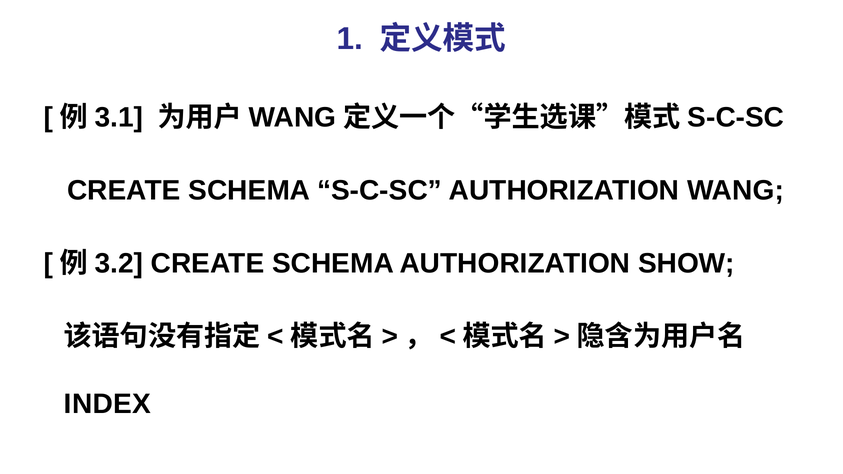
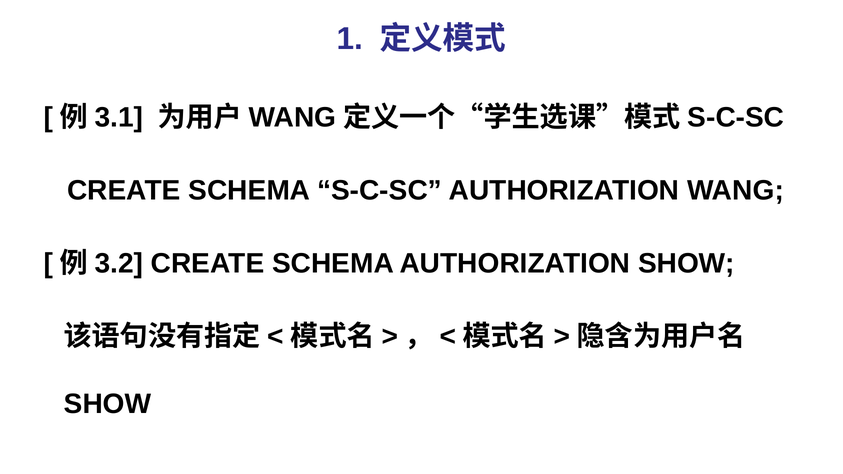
INDEX at (107, 404): INDEX -> SHOW
